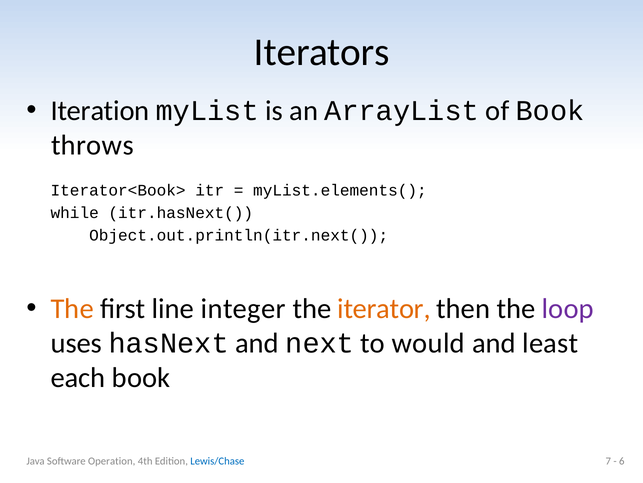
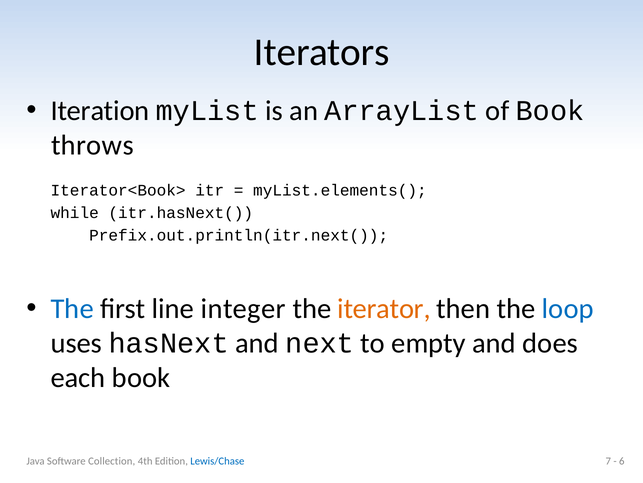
Object.out.println(itr.next(: Object.out.println(itr.next( -> Prefix.out.println(itr.next(
The at (72, 308) colour: orange -> blue
loop colour: purple -> blue
would: would -> empty
least: least -> does
Operation: Operation -> Collection
